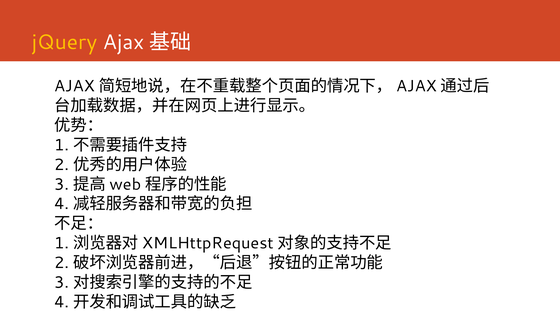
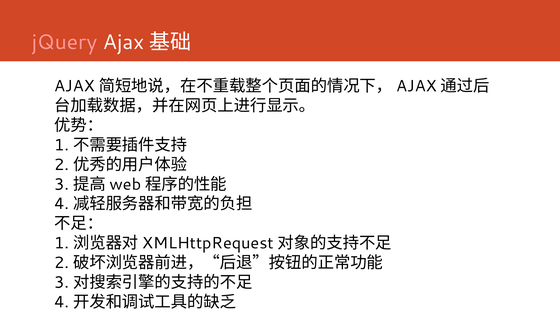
jQuery colour: yellow -> pink
